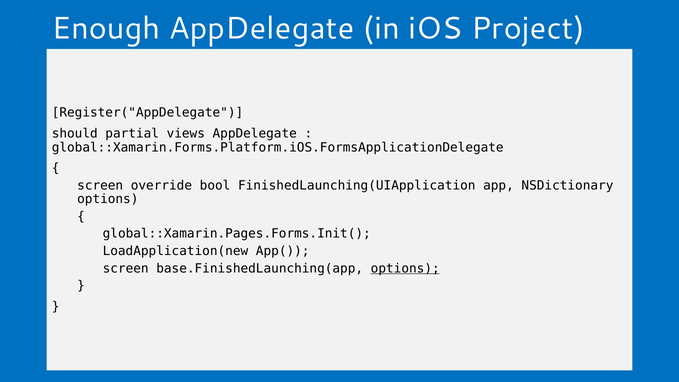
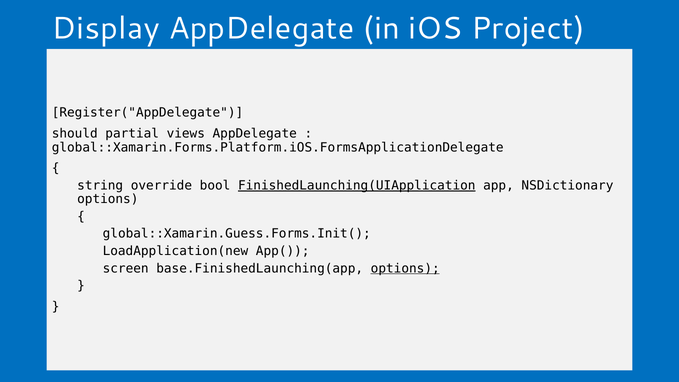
Enough: Enough -> Display
screen at (100, 185): screen -> string
FinishedLaunching(UIApplication underline: none -> present
global::Xamarin.Pages.Forms.Init(: global::Xamarin.Pages.Forms.Init( -> global::Xamarin.Guess.Forms.Init(
